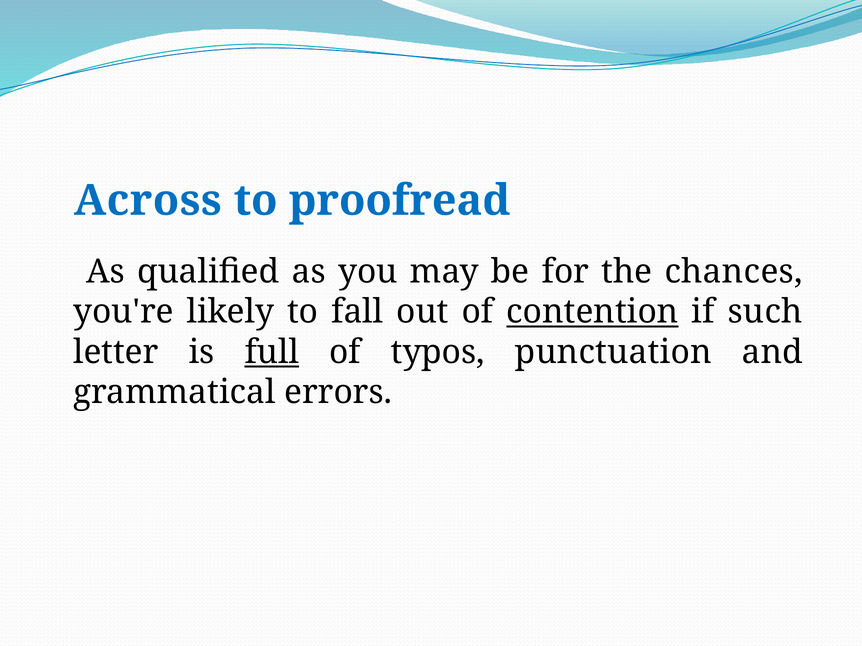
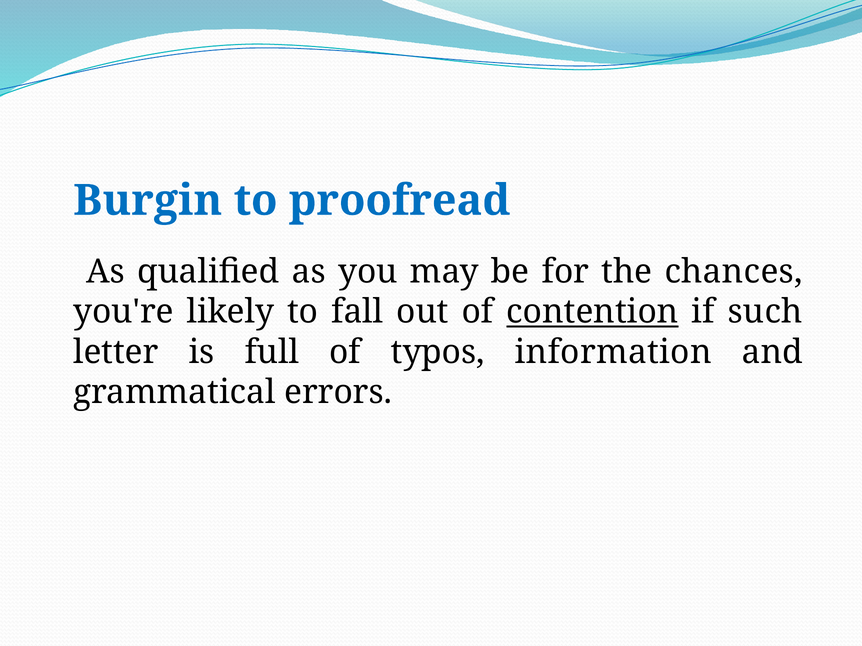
Across: Across -> Burgin
full underline: present -> none
punctuation: punctuation -> information
